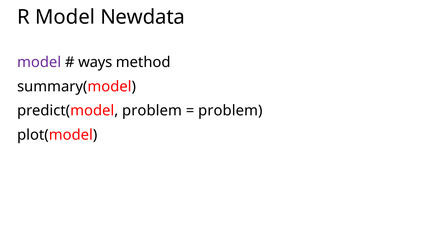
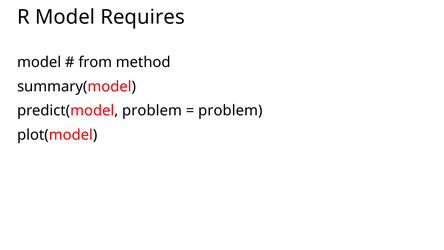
Newdata: Newdata -> Requires
model at (39, 62) colour: purple -> black
ways: ways -> from
